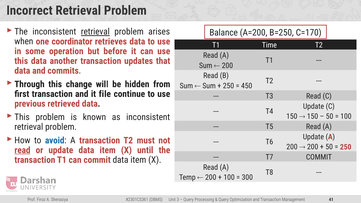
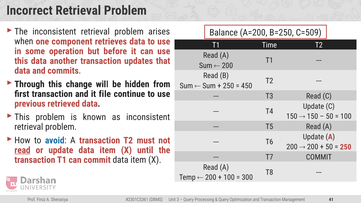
retrieval at (95, 32) underline: present -> none
C=170: C=170 -> C=509
coordinator: coordinator -> component
